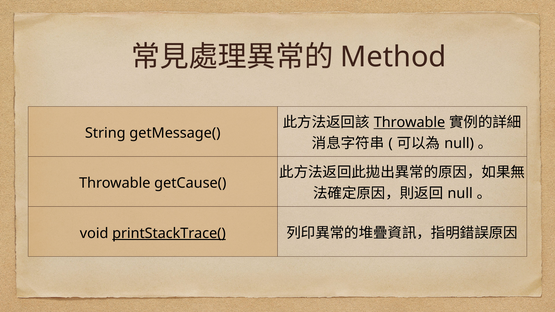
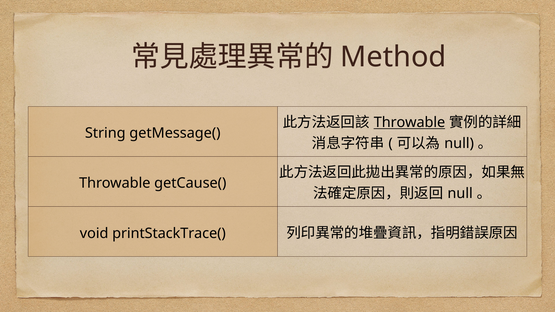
printStackTrace( underline: present -> none
